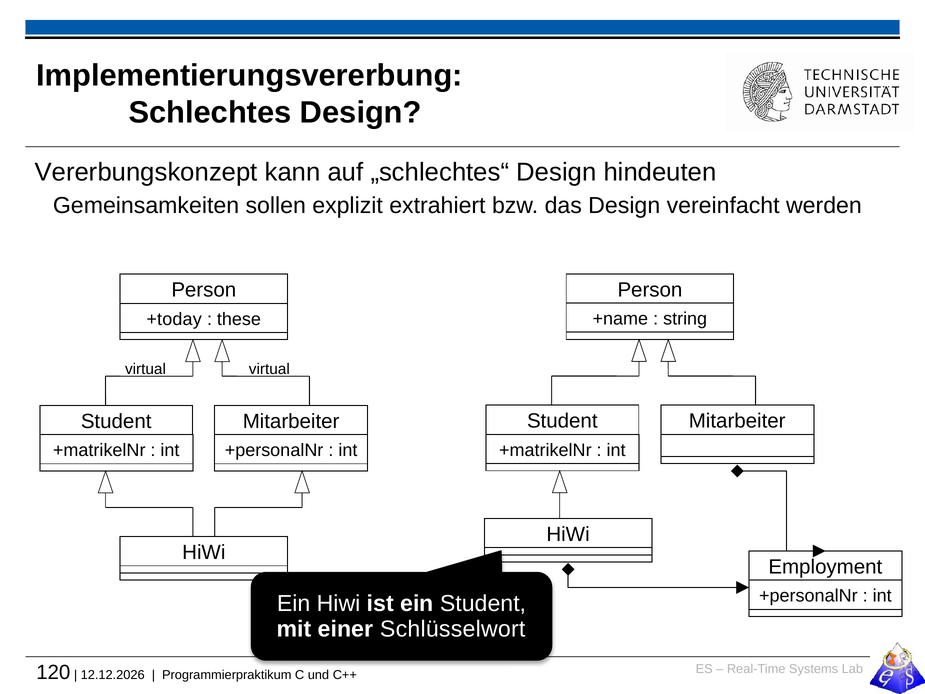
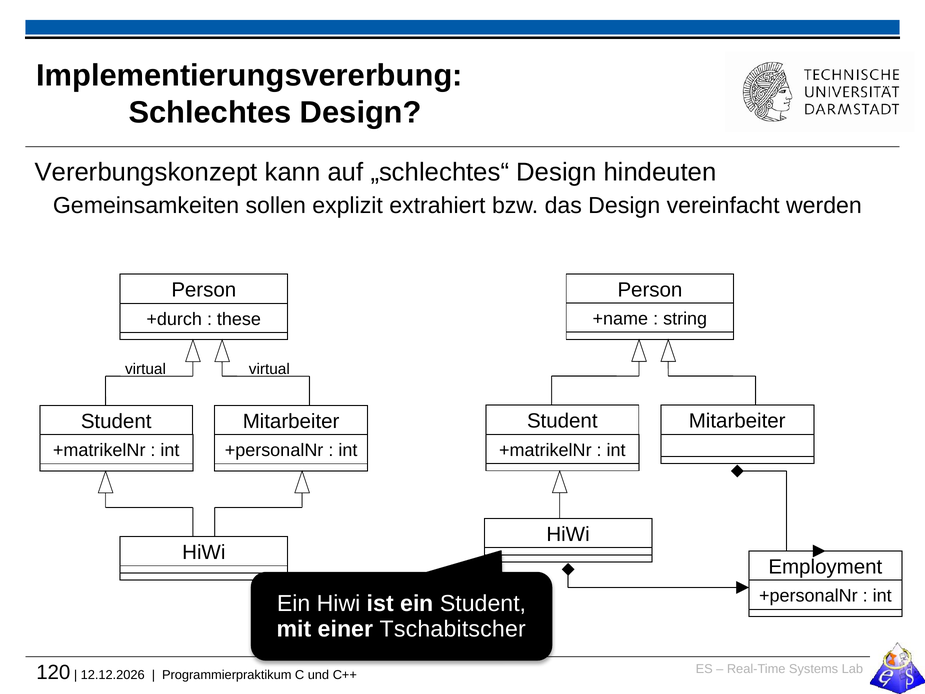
+today: +today -> +durch
Schlüsselwort: Schlüsselwort -> Tschabitscher
